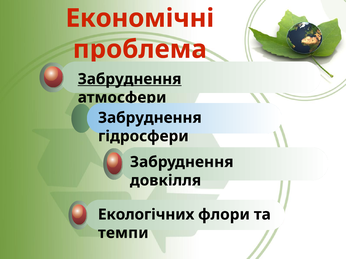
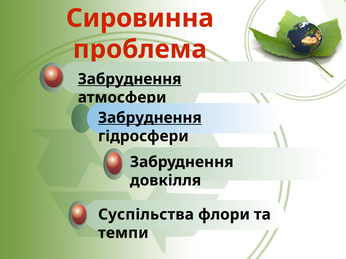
Економічні: Економічні -> Сировинна
Забруднення at (150, 118) underline: none -> present
Екологічних: Екологічних -> Суспільства
